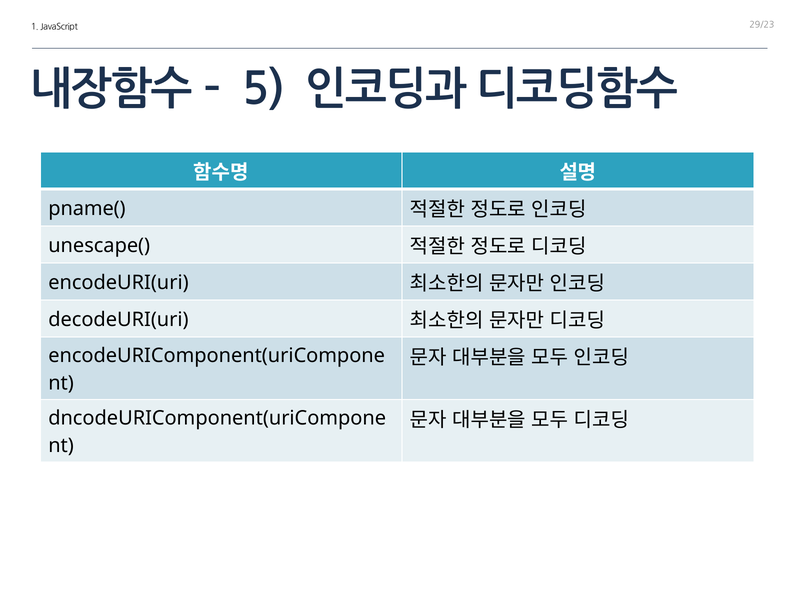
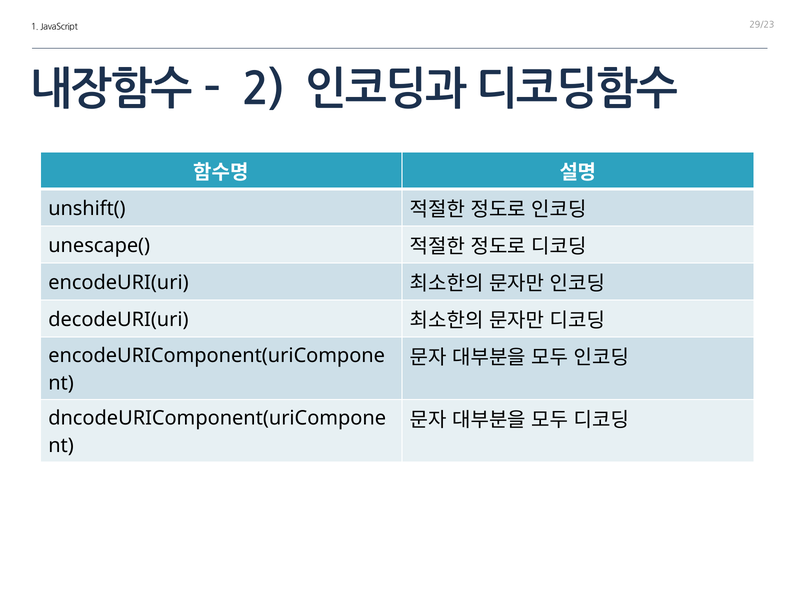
5: 5 -> 2
pname(: pname( -> unshift(
